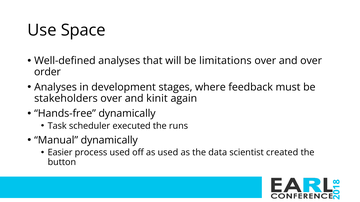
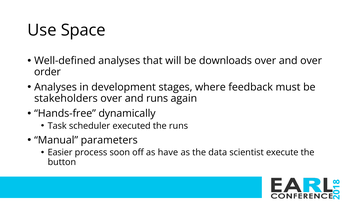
limitations: limitations -> downloads
and kinit: kinit -> runs
Manual dynamically: dynamically -> parameters
process used: used -> soon
as used: used -> have
created: created -> execute
